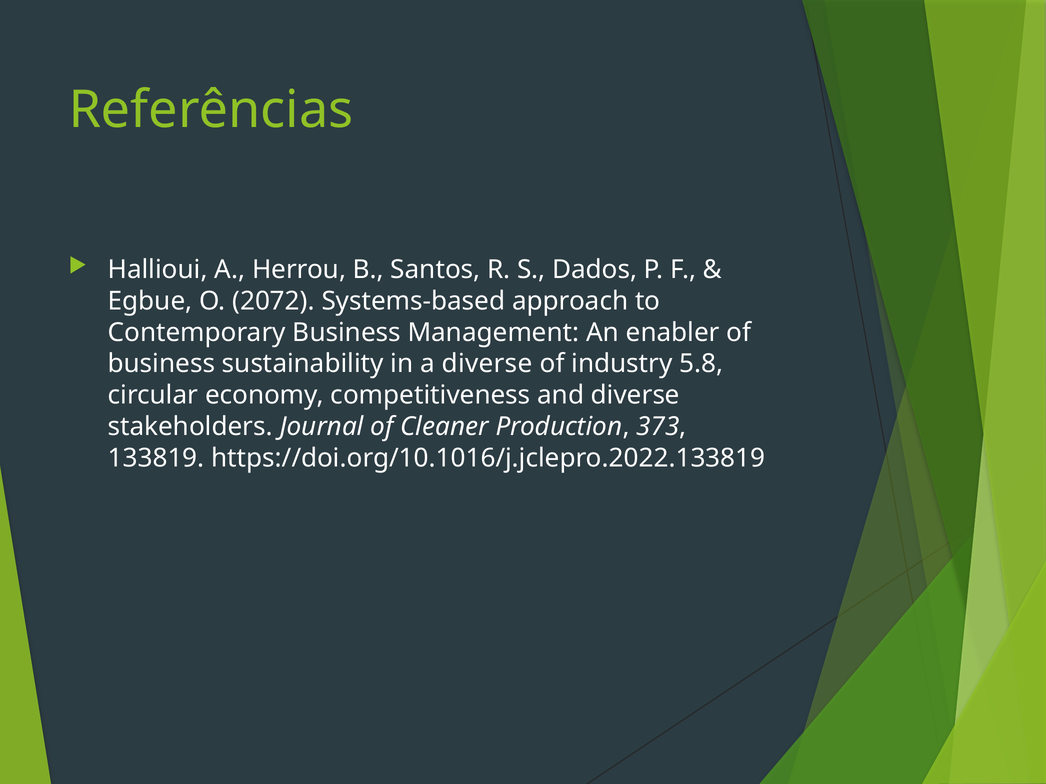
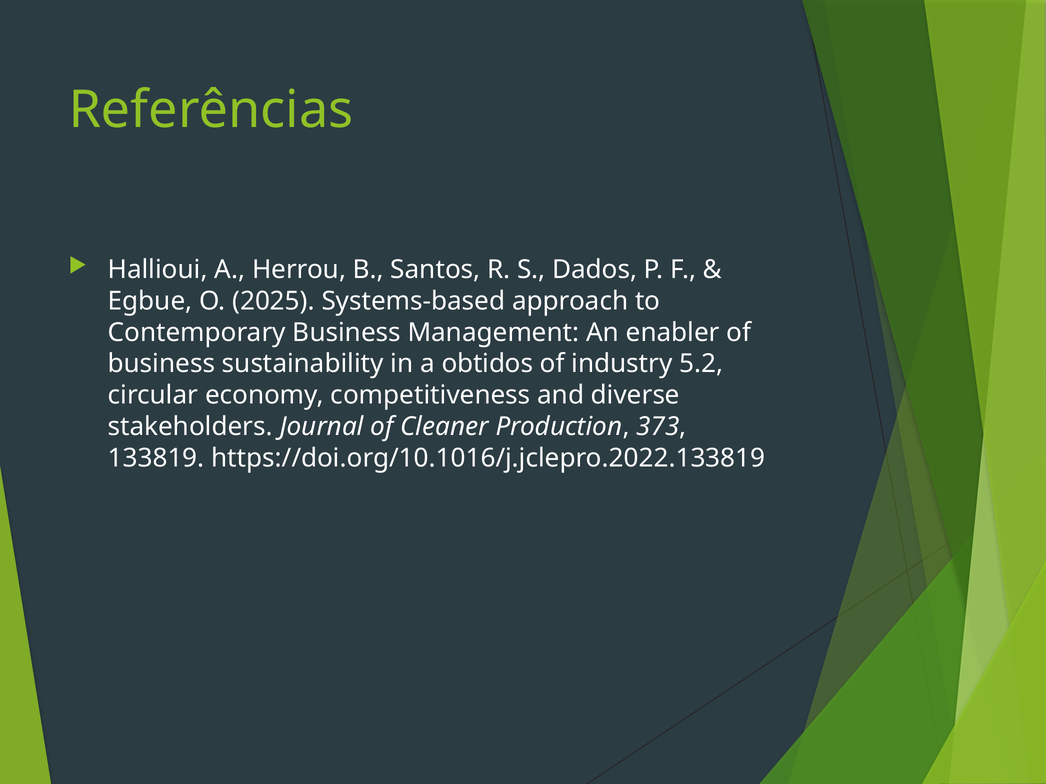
2072: 2072 -> 2025
a diverse: diverse -> obtidos
5.8: 5.8 -> 5.2
